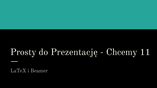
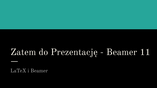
Prosty: Prosty -> Zatem
Chcemy at (122, 52): Chcemy -> Beamer
